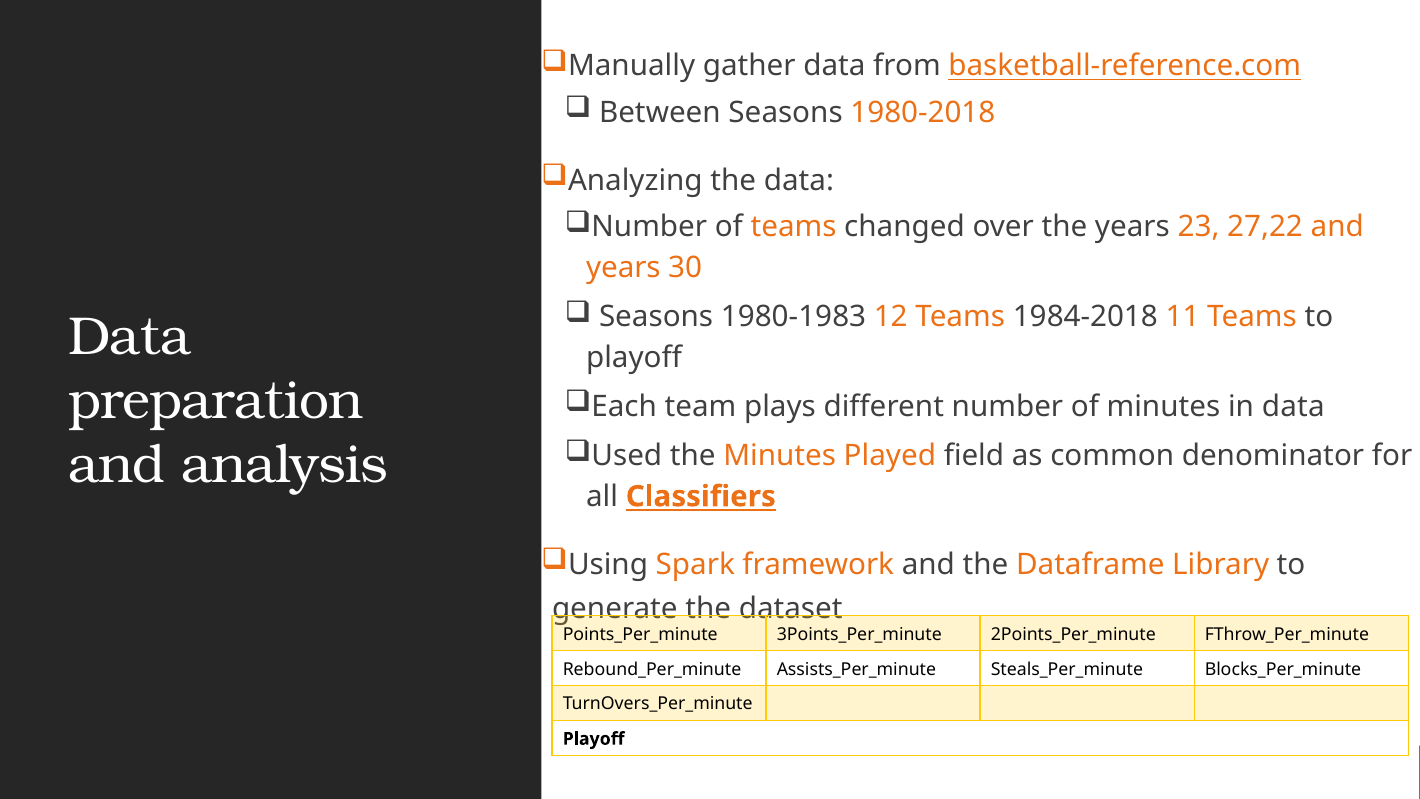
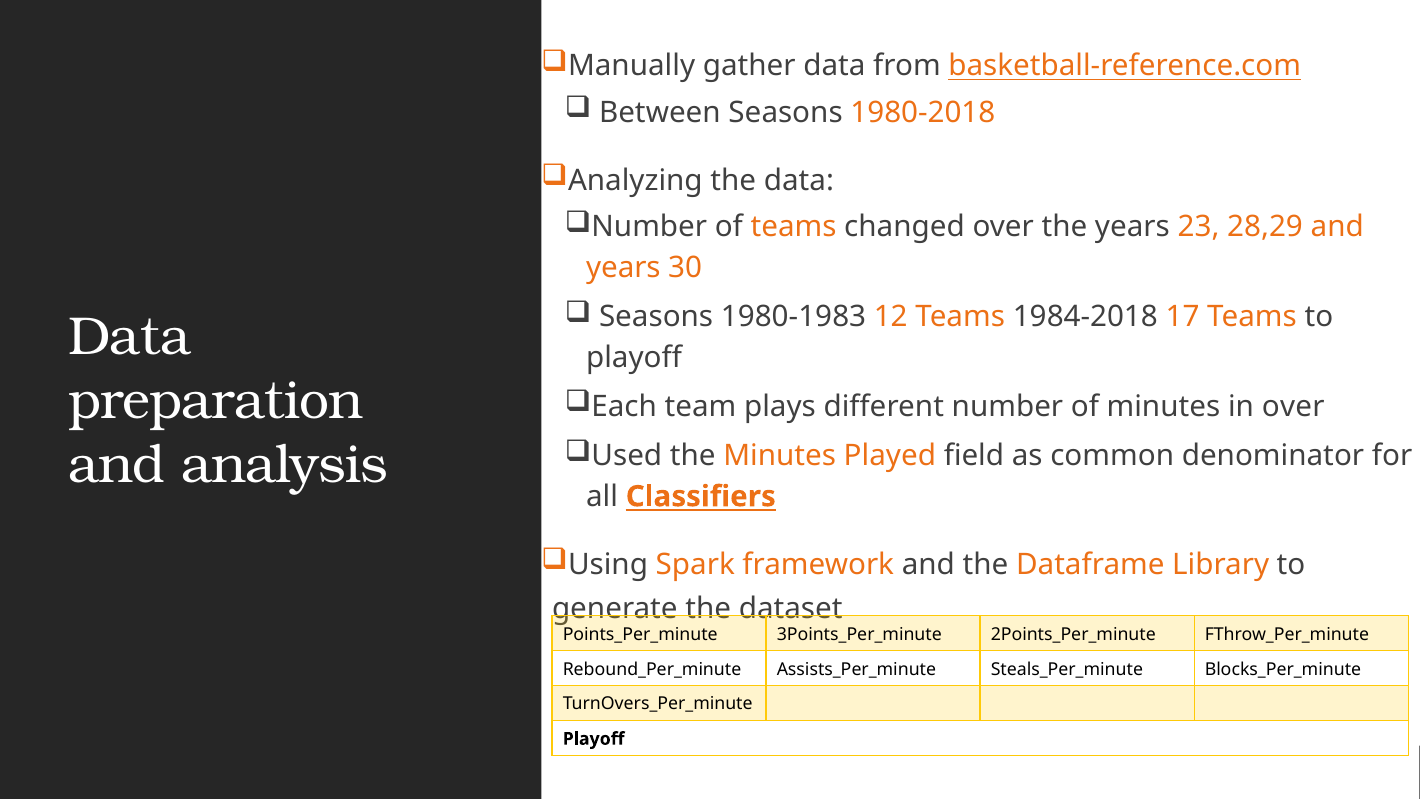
27,22: 27,22 -> 28,29
11: 11 -> 17
in data: data -> over
